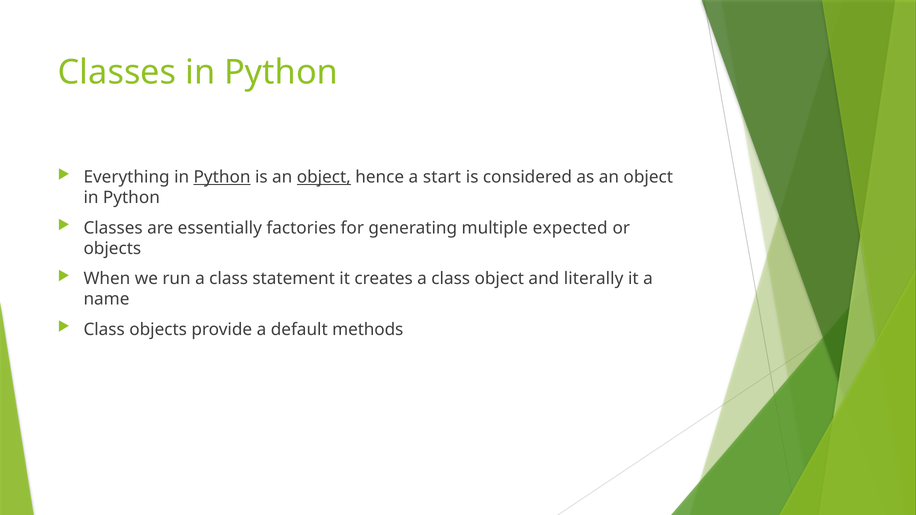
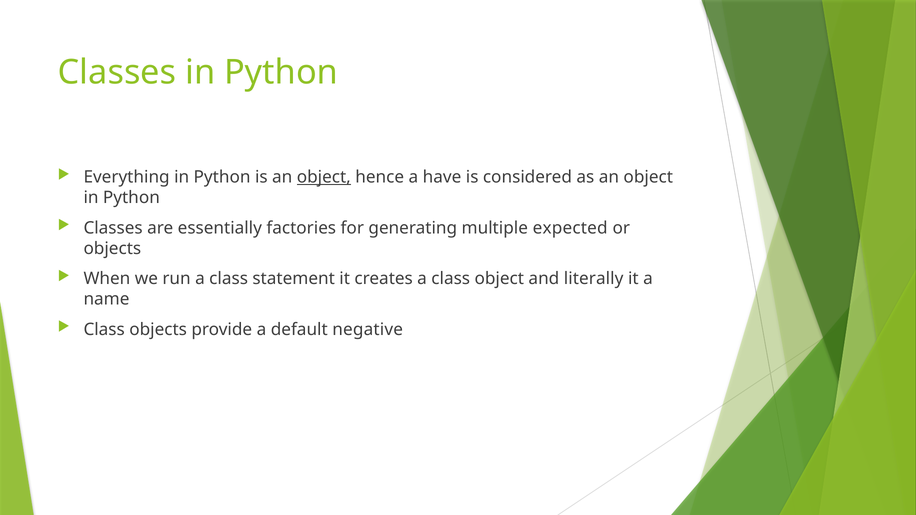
Python at (222, 177) underline: present -> none
start: start -> have
methods: methods -> negative
